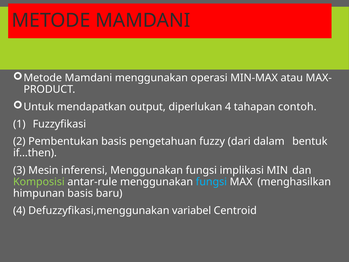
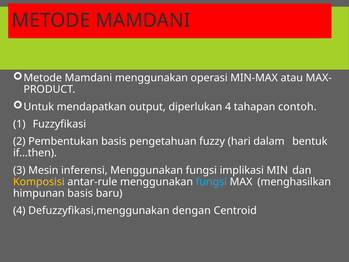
dari: dari -> hari
Komposisi colour: light green -> yellow
variabel: variabel -> dengan
